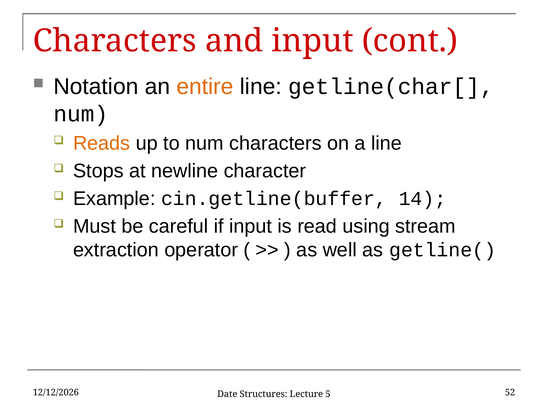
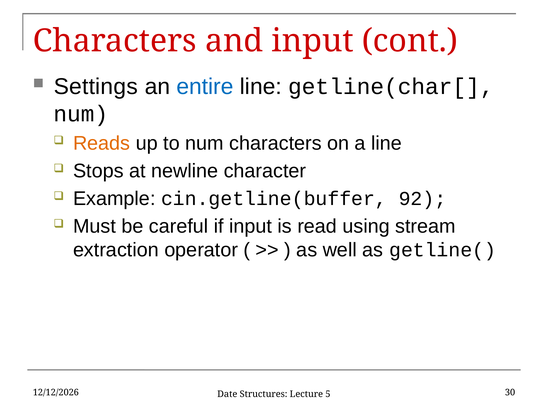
Notation: Notation -> Settings
entire colour: orange -> blue
14: 14 -> 92
52: 52 -> 30
